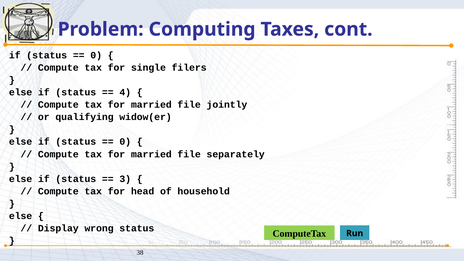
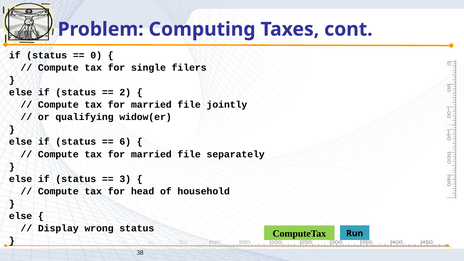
4: 4 -> 2
0 at (125, 142): 0 -> 6
